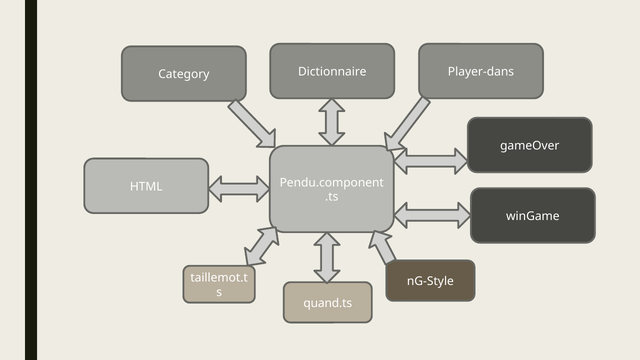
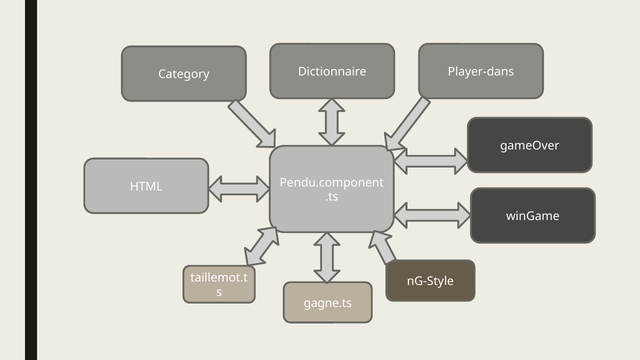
quand.ts: quand.ts -> gagne.ts
